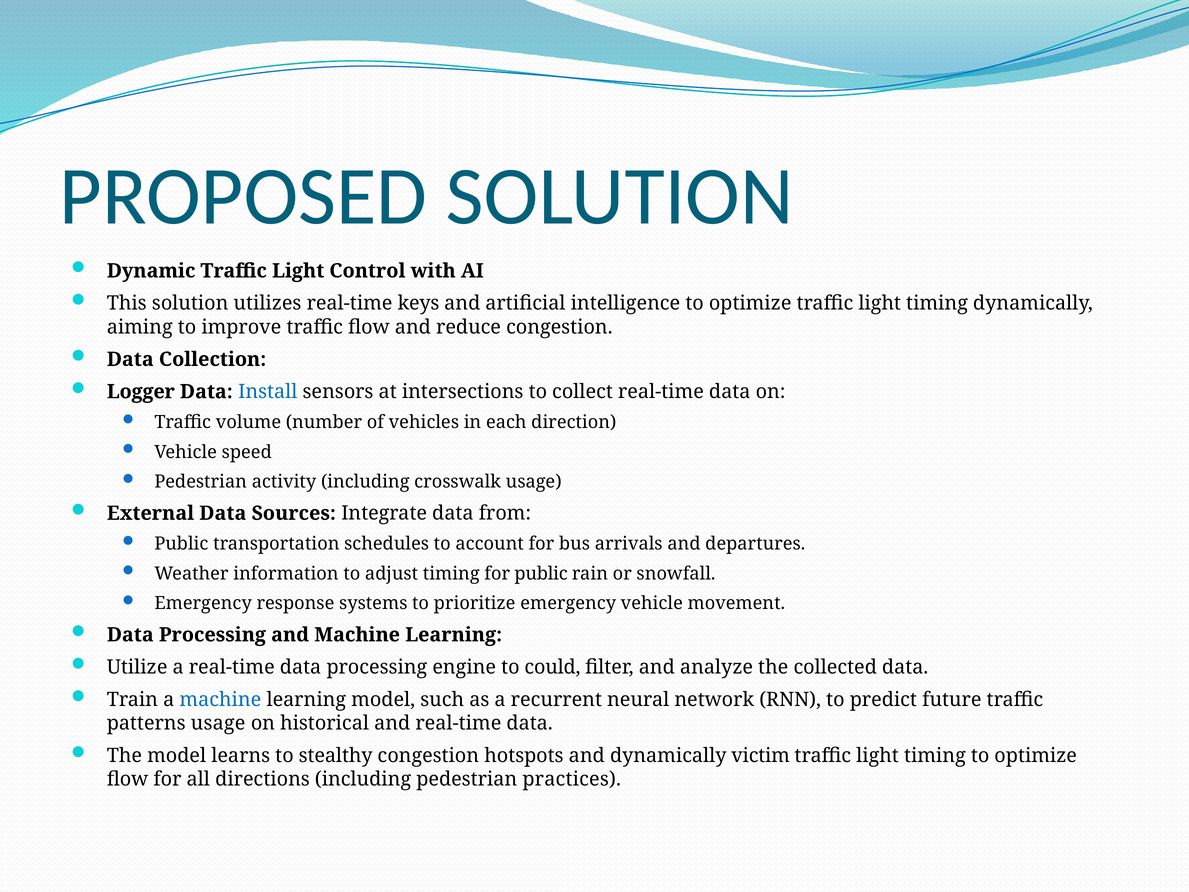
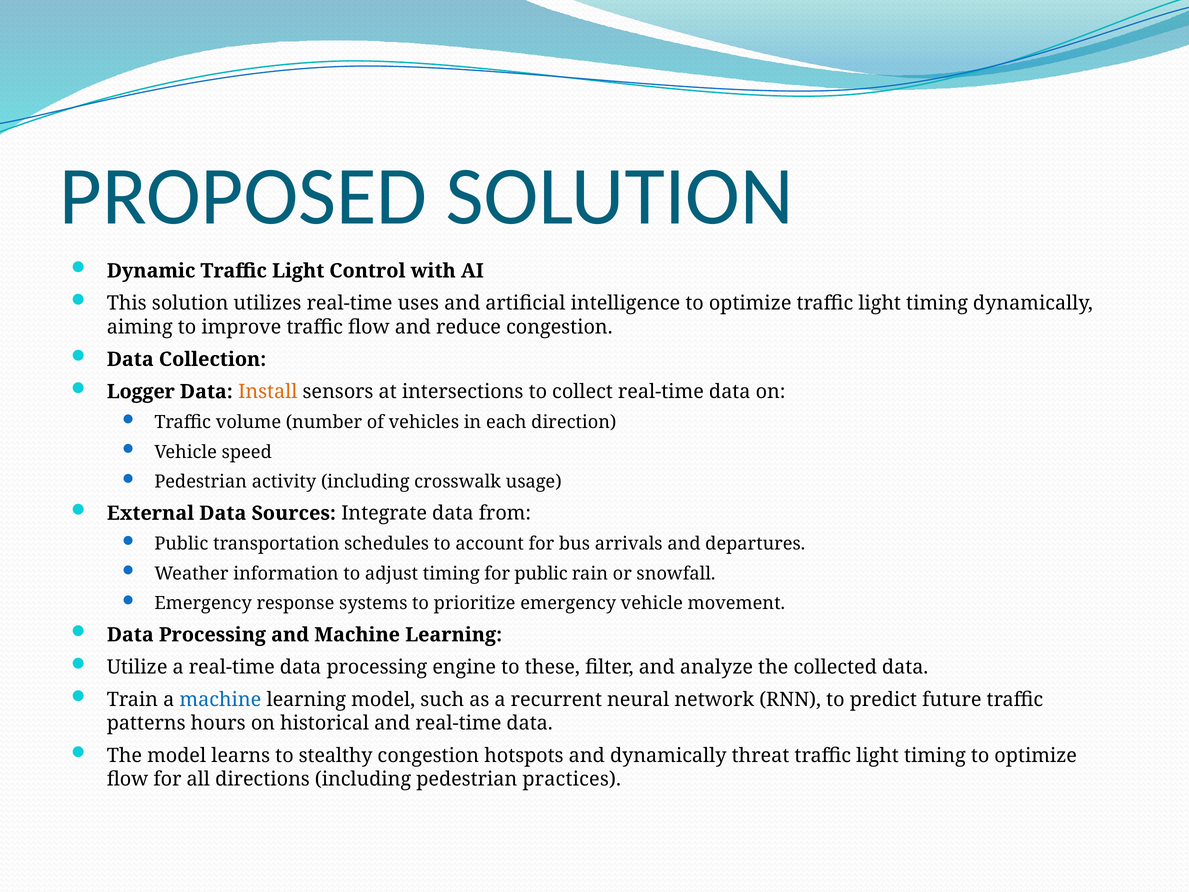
keys: keys -> uses
Install colour: blue -> orange
could: could -> these
patterns usage: usage -> hours
victim: victim -> threat
